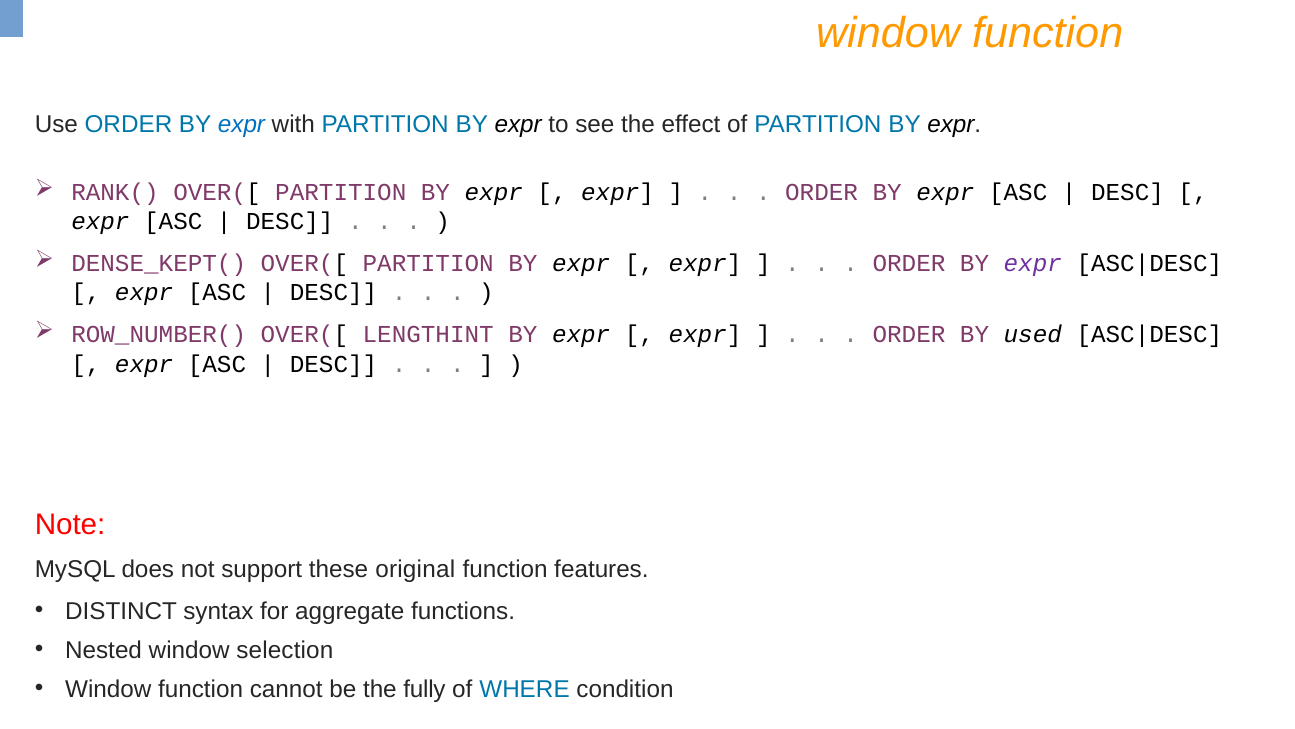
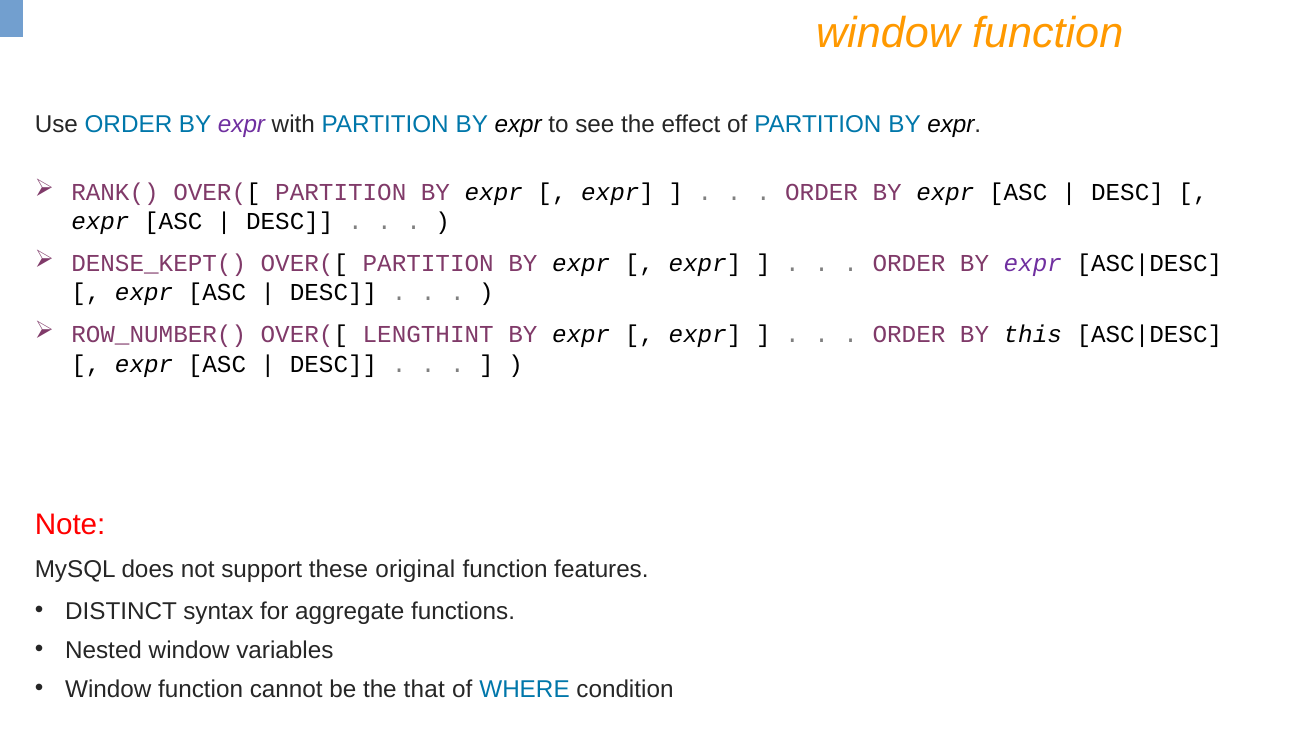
expr at (242, 125) colour: blue -> purple
used: used -> this
selection: selection -> variables
fully: fully -> that
